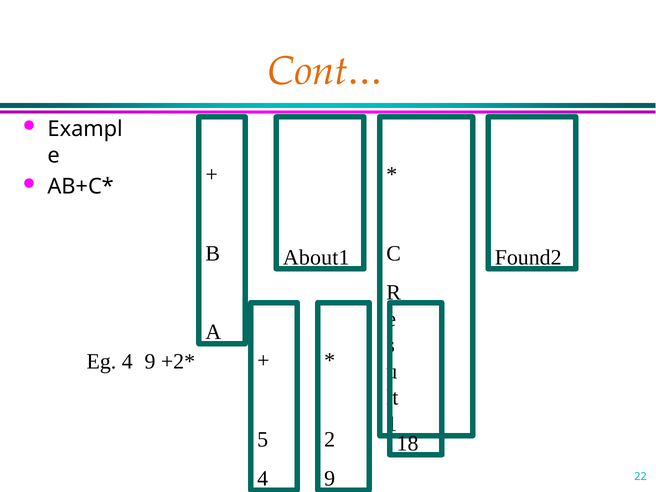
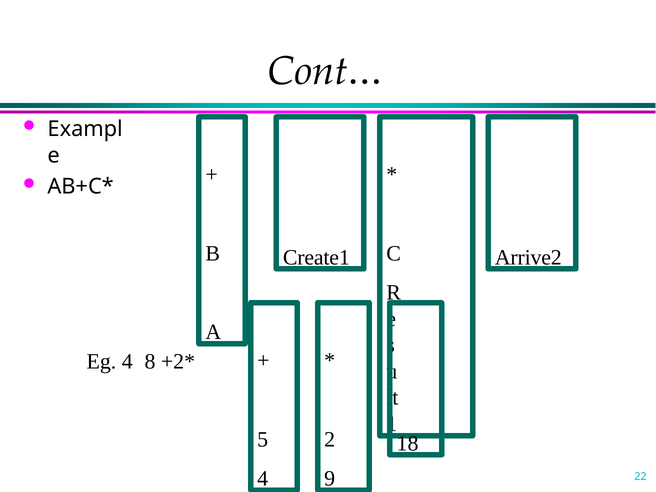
Cont… colour: orange -> black
About1: About1 -> Create1
Found2: Found2 -> Arrive2
4 9: 9 -> 8
